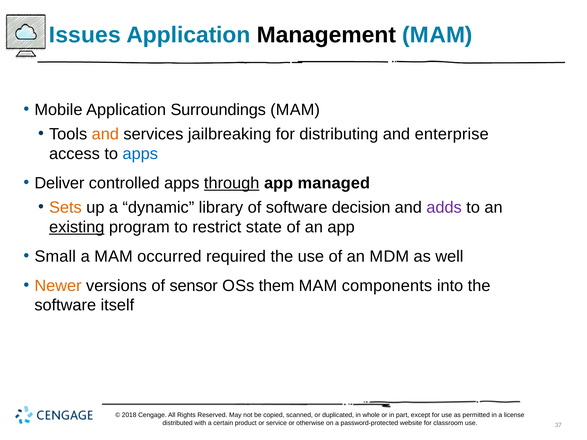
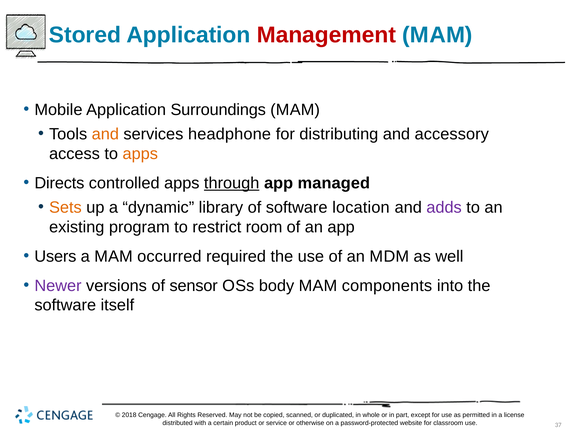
Issues: Issues -> Stored
Management colour: black -> red
jailbreaking: jailbreaking -> headphone
enterprise: enterprise -> accessory
apps at (140, 154) colour: blue -> orange
Deliver: Deliver -> Directs
decision: decision -> location
existing underline: present -> none
state: state -> room
Small: Small -> Users
Newer colour: orange -> purple
them: them -> body
